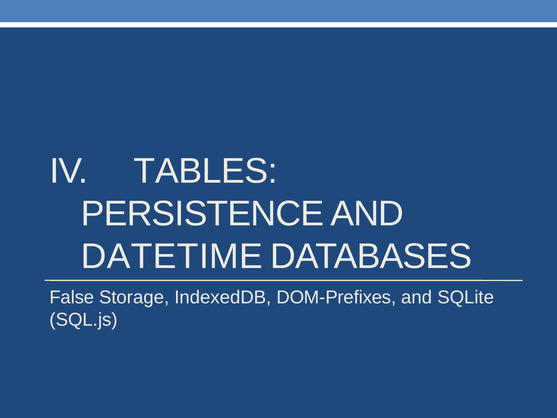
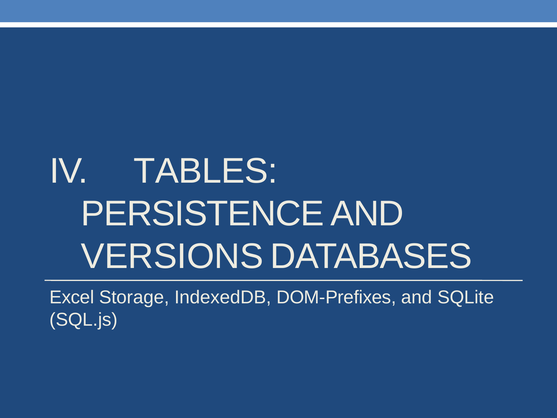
DATETIME: DATETIME -> VERSIONS
False: False -> Excel
